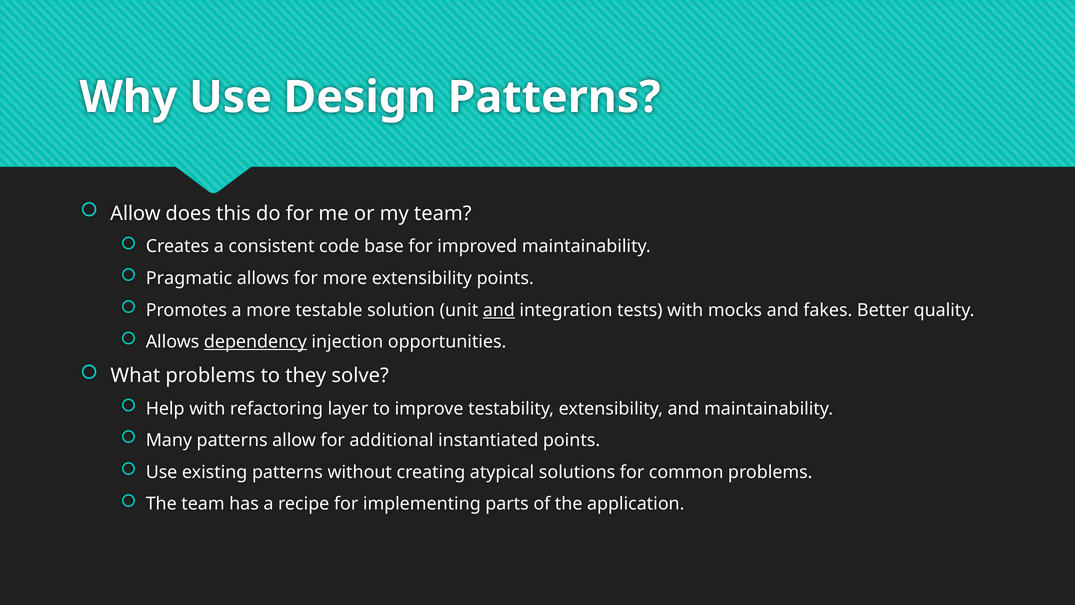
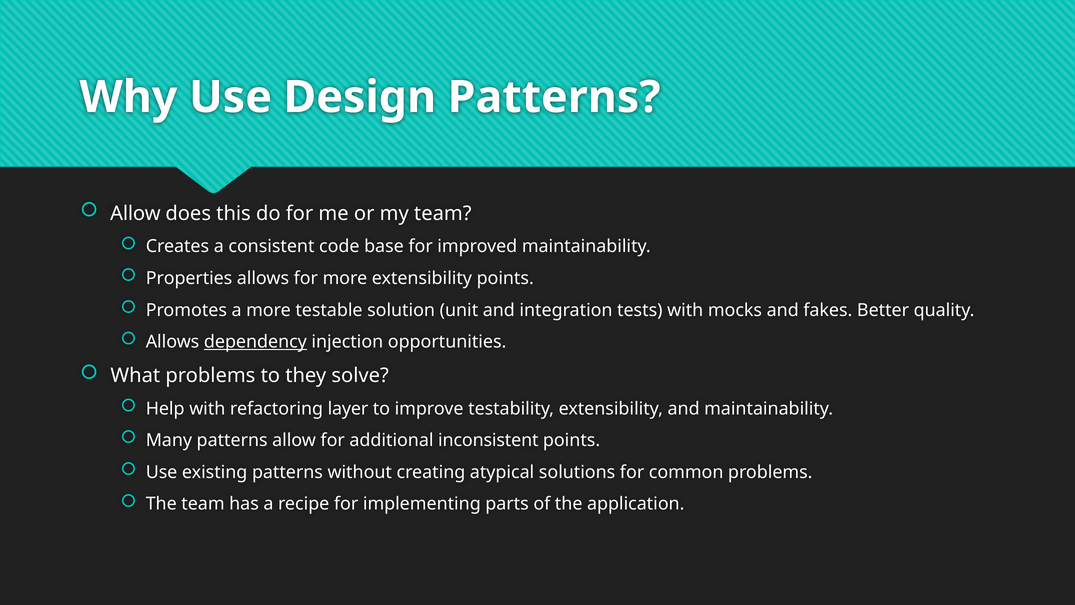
Pragmatic: Pragmatic -> Properties
and at (499, 310) underline: present -> none
instantiated: instantiated -> inconsistent
